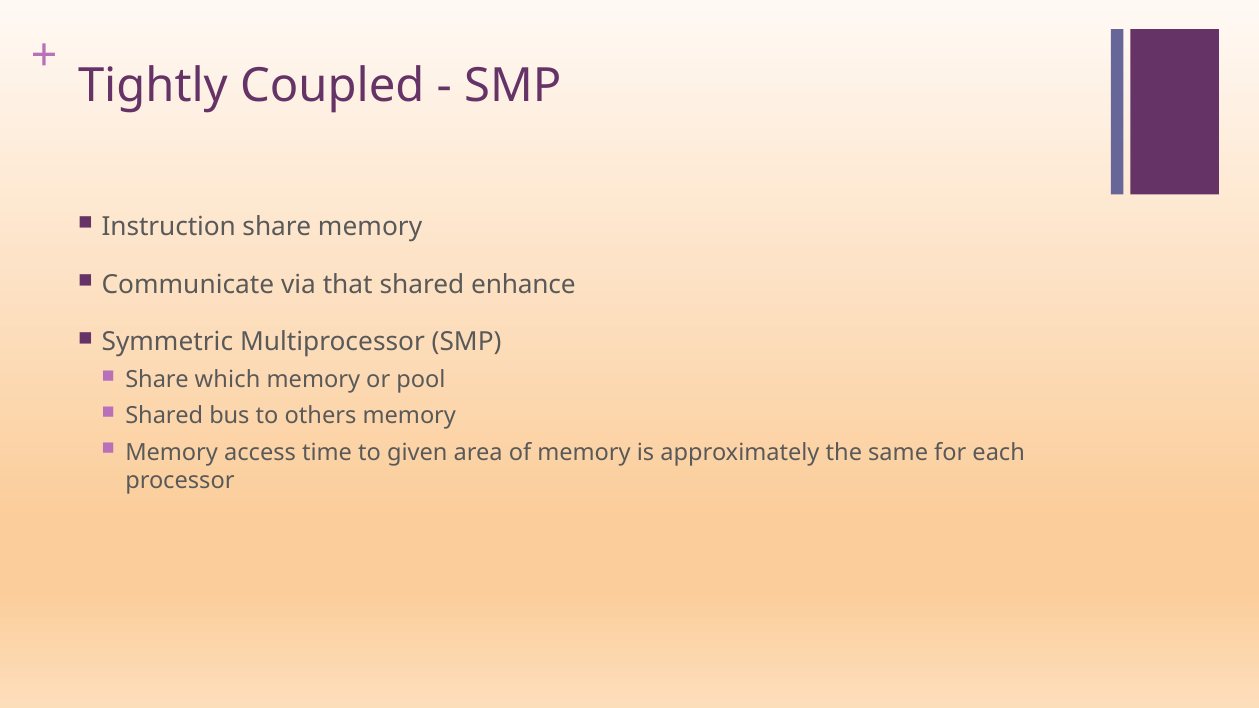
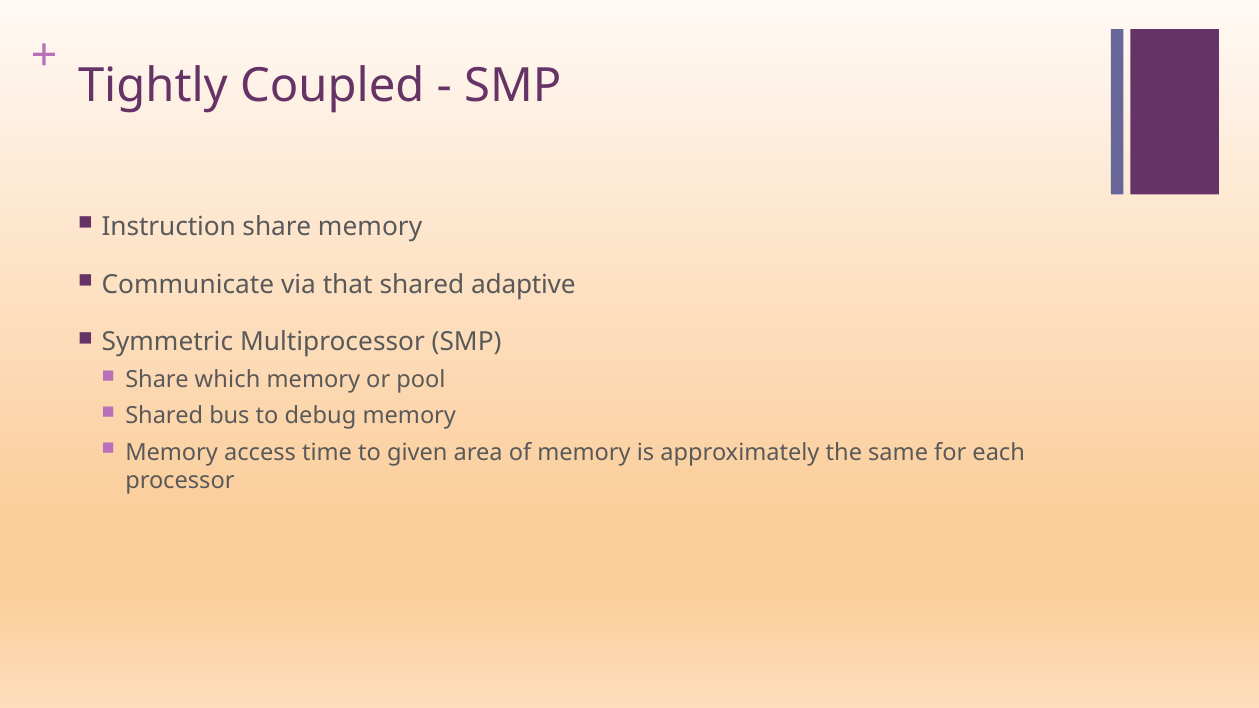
enhance: enhance -> adaptive
others: others -> debug
